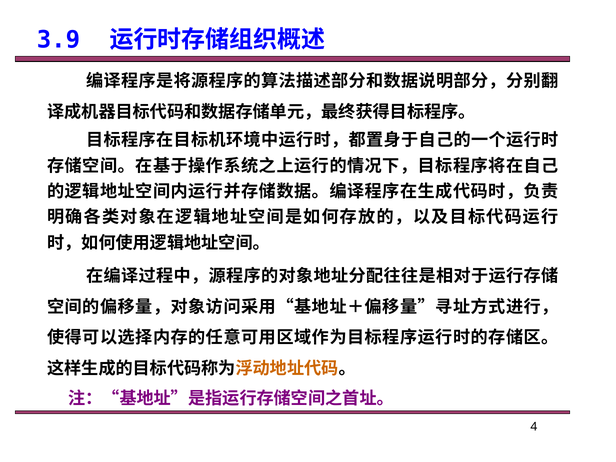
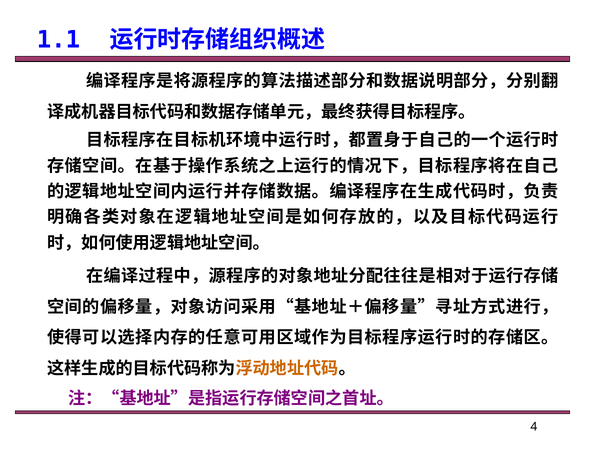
3.9: 3.9 -> 1.1
